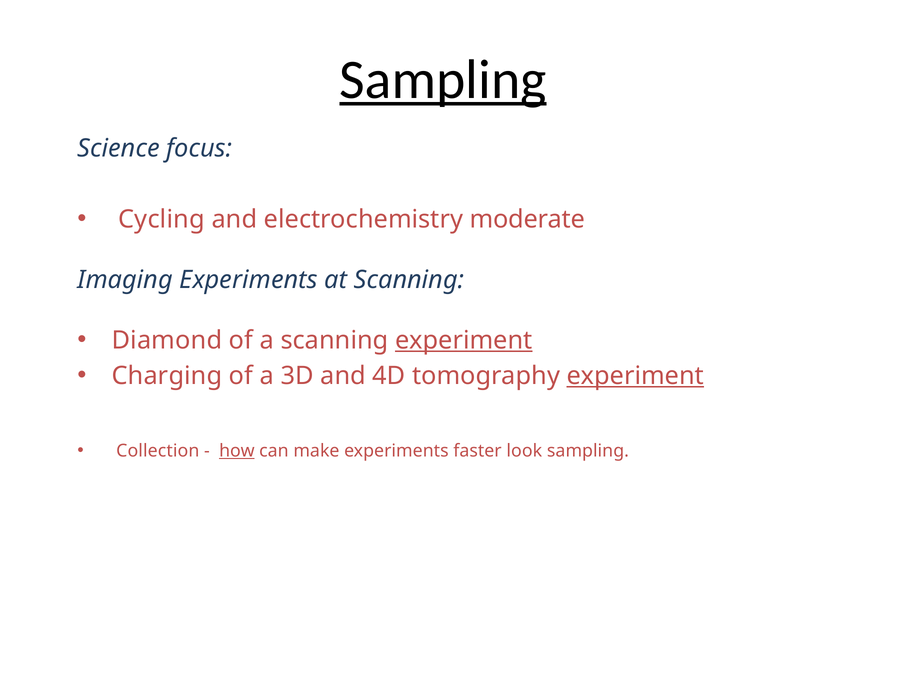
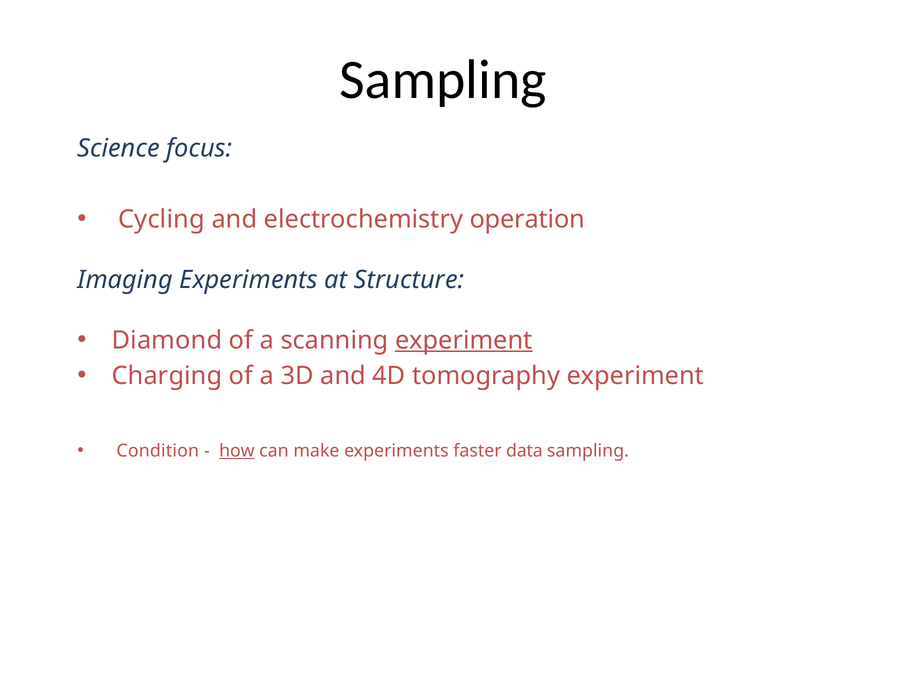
Sampling at (443, 80) underline: present -> none
moderate: moderate -> operation
at Scanning: Scanning -> Structure
experiment at (635, 376) underline: present -> none
Collection: Collection -> Condition
look: look -> data
